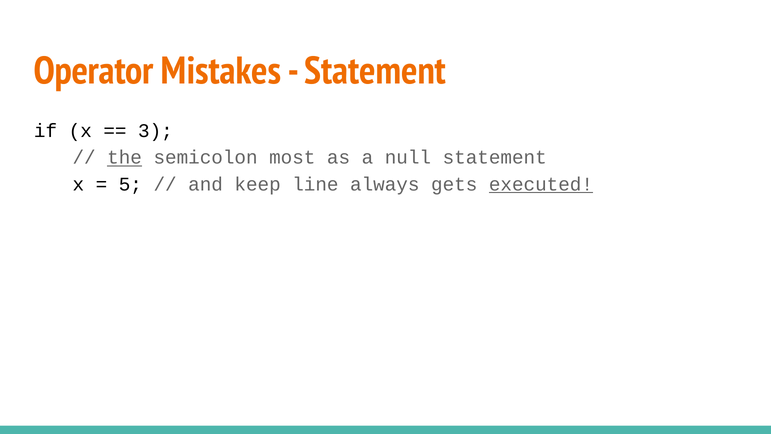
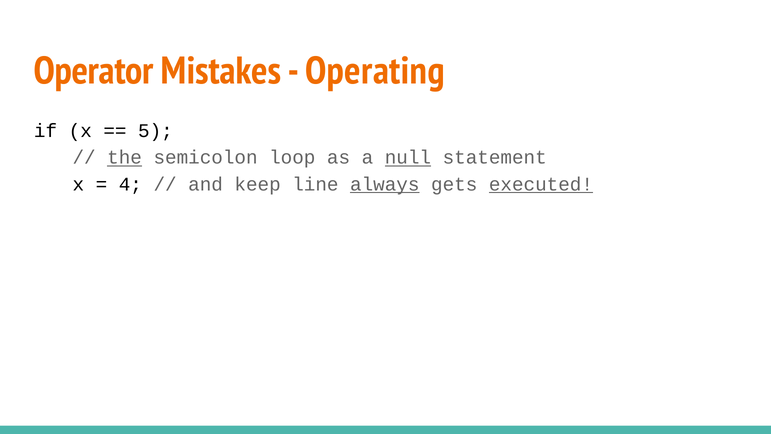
Statement at (375, 71): Statement -> Operating
3: 3 -> 5
most: most -> loop
null underline: none -> present
5: 5 -> 4
always underline: none -> present
